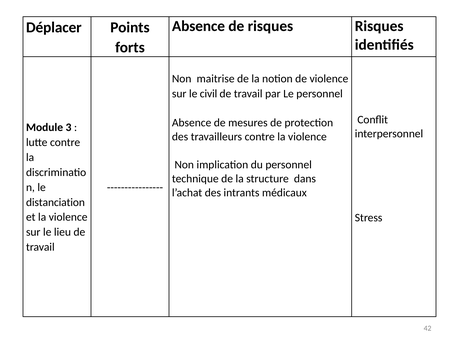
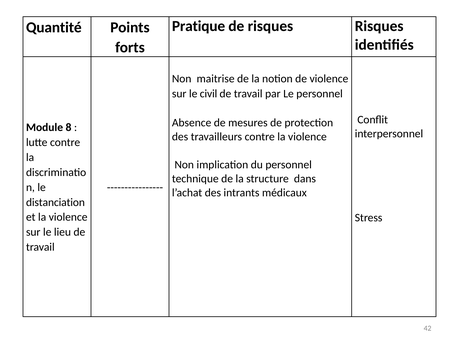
Absence at (199, 26): Absence -> Pratique
Déplacer: Déplacer -> Quantité
3: 3 -> 8
